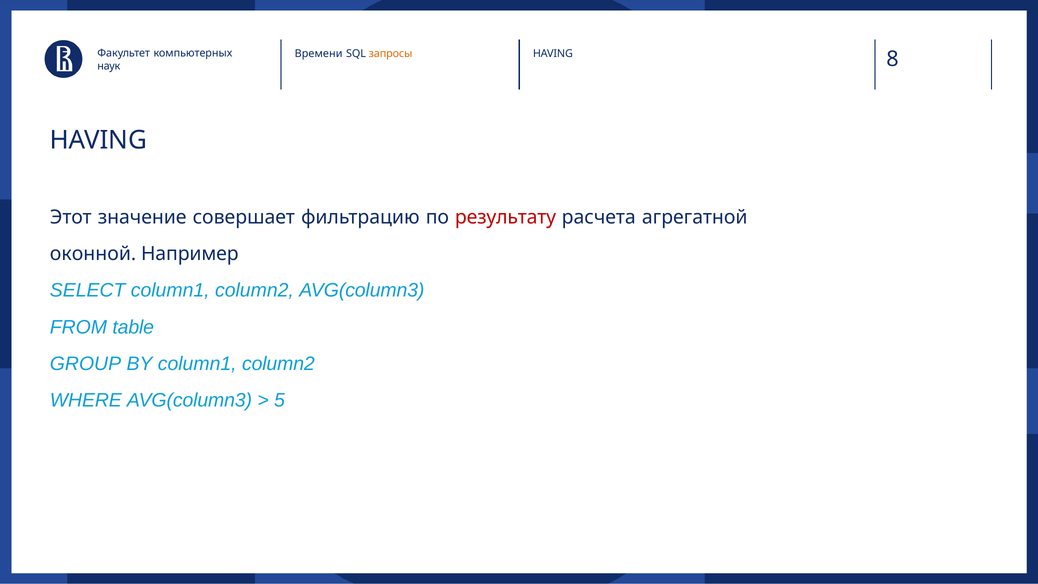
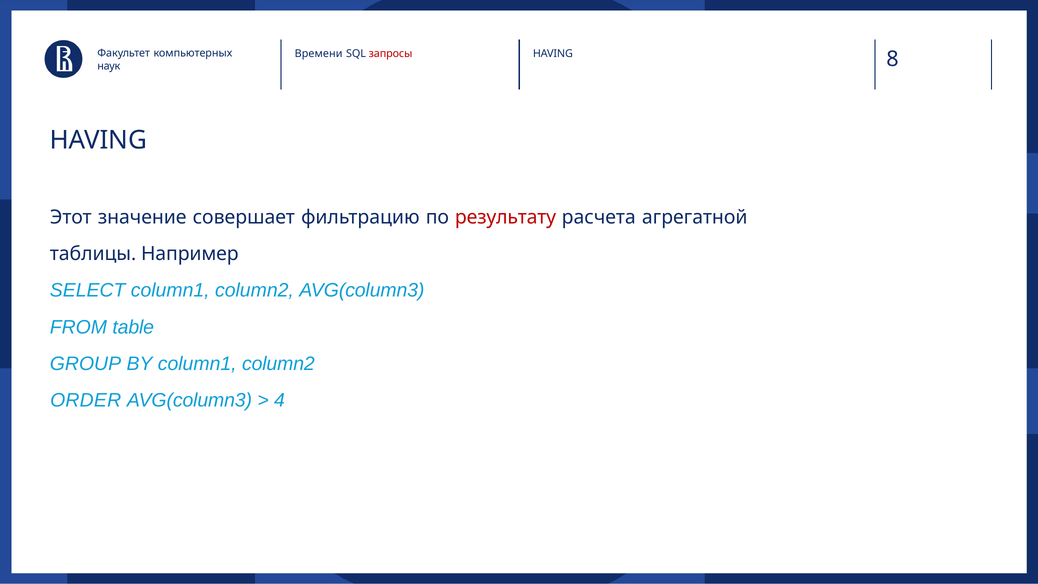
запросы colour: orange -> red
оконной: оконной -> таблицы
WHERE: WHERE -> ORDER
5: 5 -> 4
